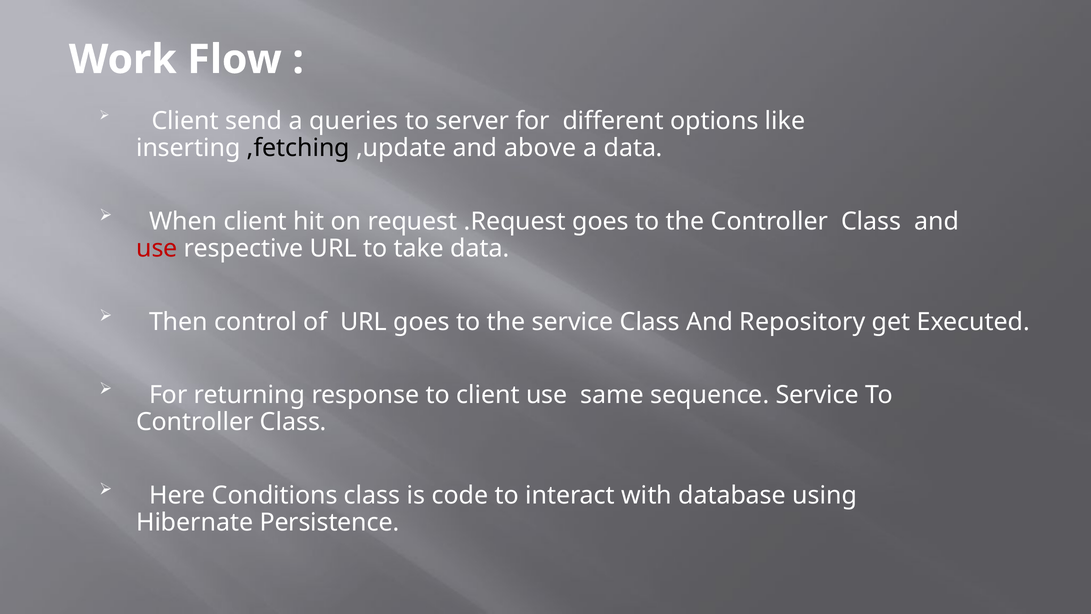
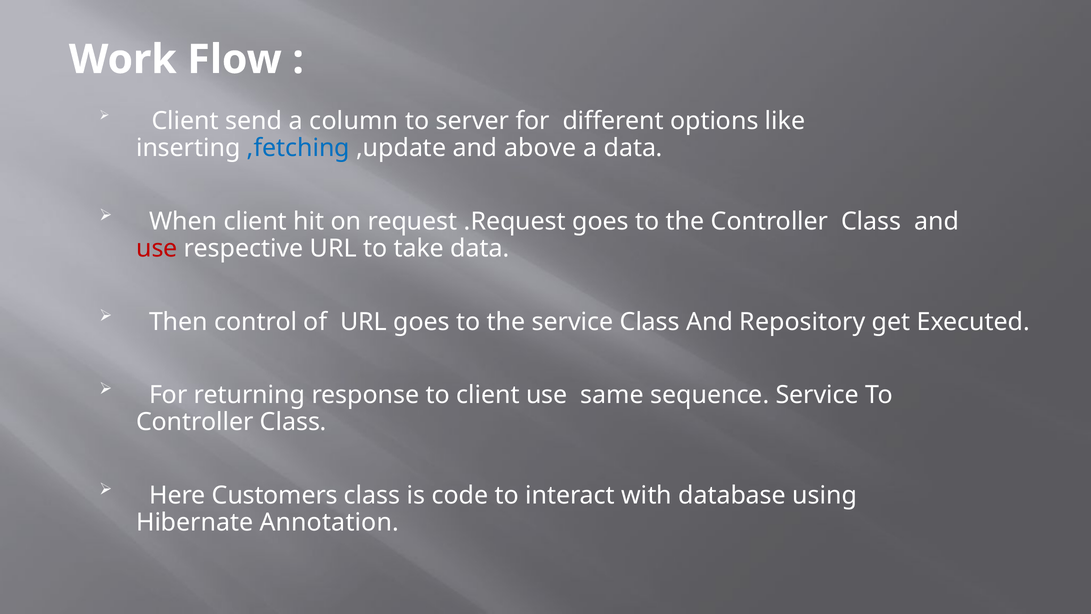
queries: queries -> column
,fetching colour: black -> blue
Conditions: Conditions -> Customers
Persistence: Persistence -> Annotation
